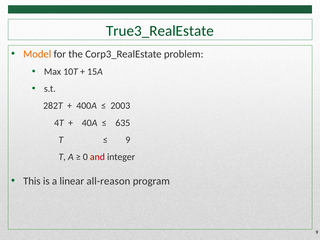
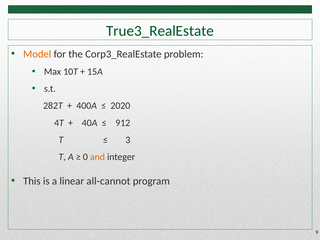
2003: 2003 -> 2020
635: 635 -> 912
9 at (128, 140): 9 -> 3
and colour: red -> orange
all-reason: all-reason -> all-cannot
